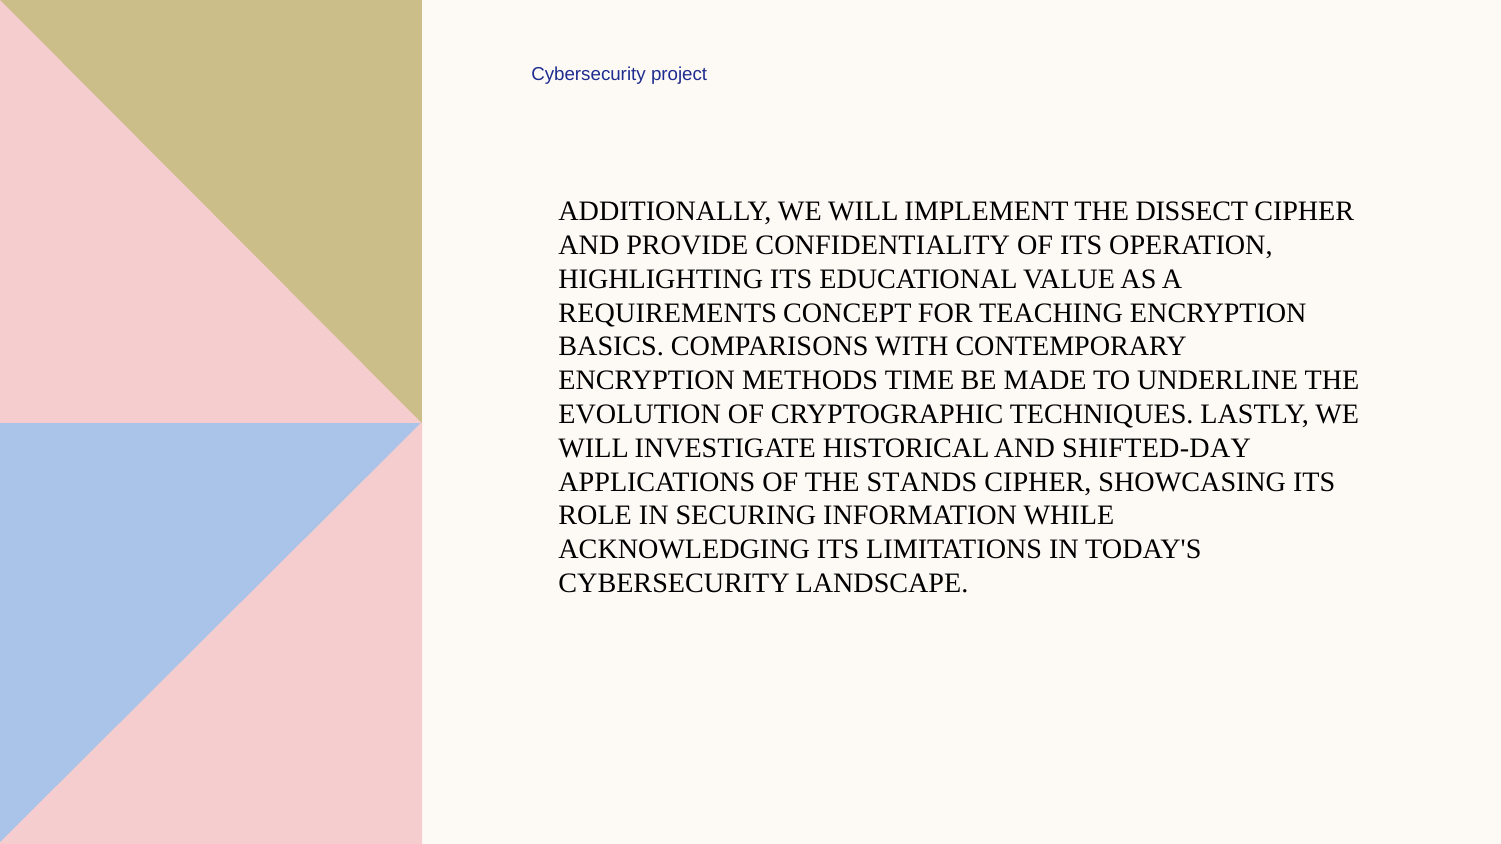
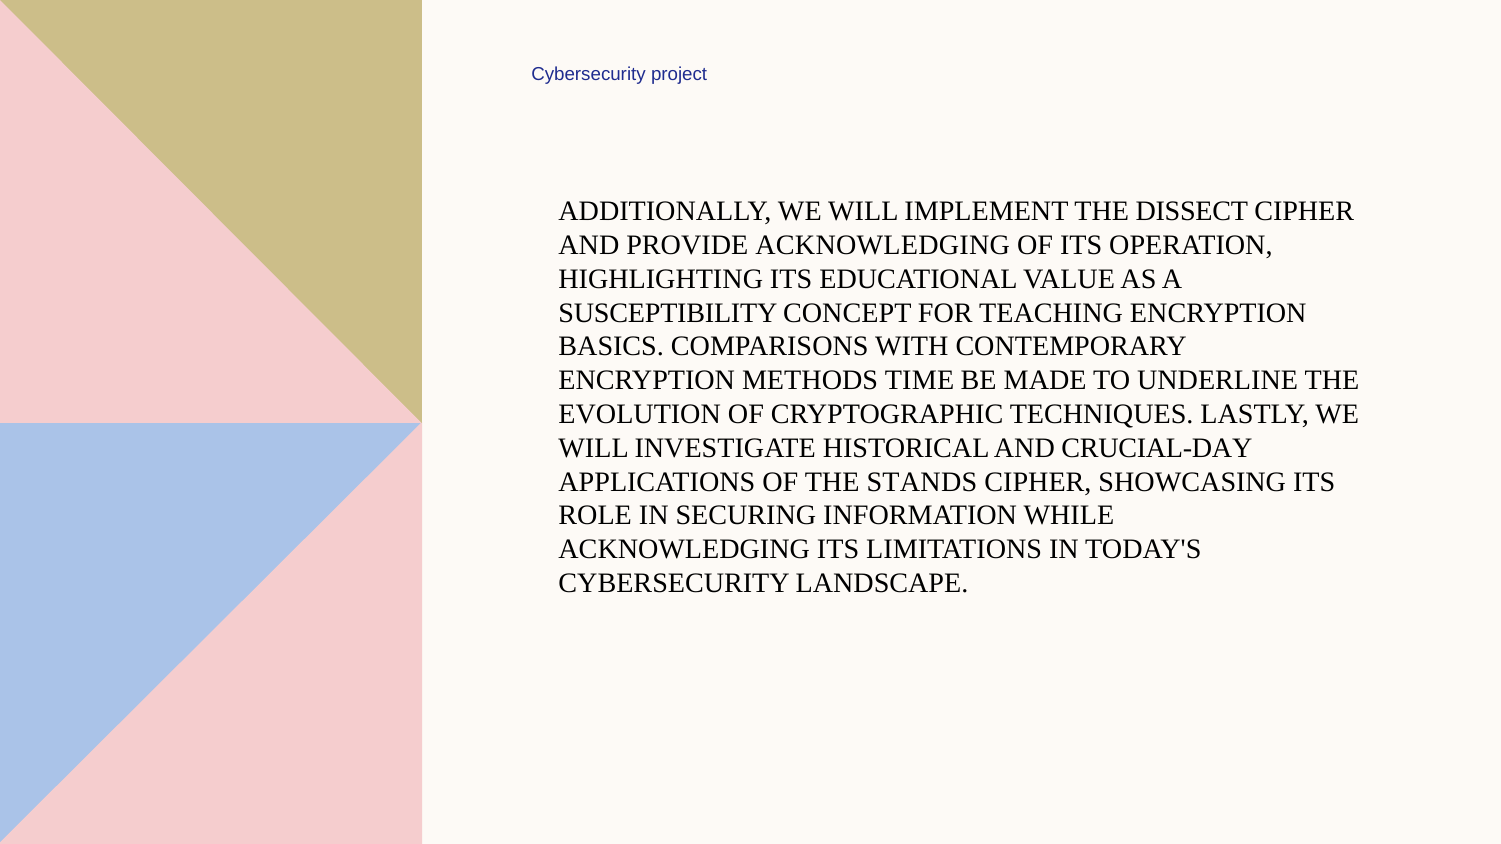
PROVIDE CONFIDENTIALITY: CONFIDENTIALITY -> ACKNOWLEDGING
REQUIREMENTS: REQUIREMENTS -> SUSCEPTIBILITY
SHIFTED-DAY: SHIFTED-DAY -> CRUCIAL-DAY
